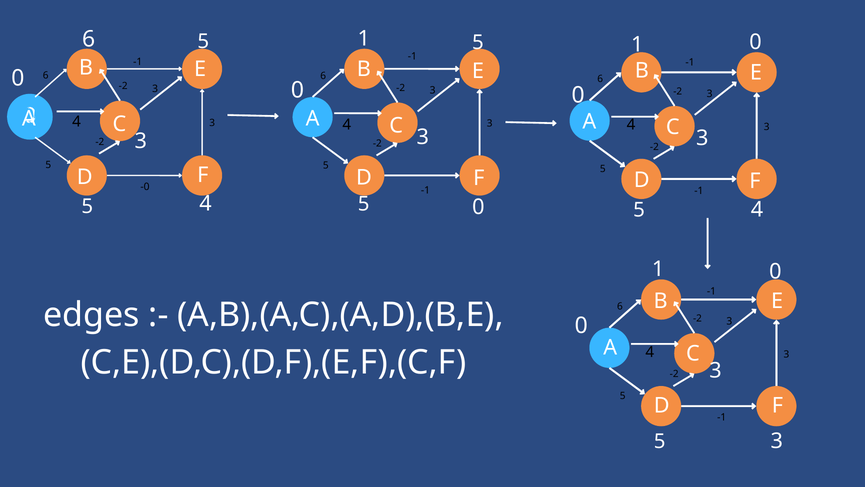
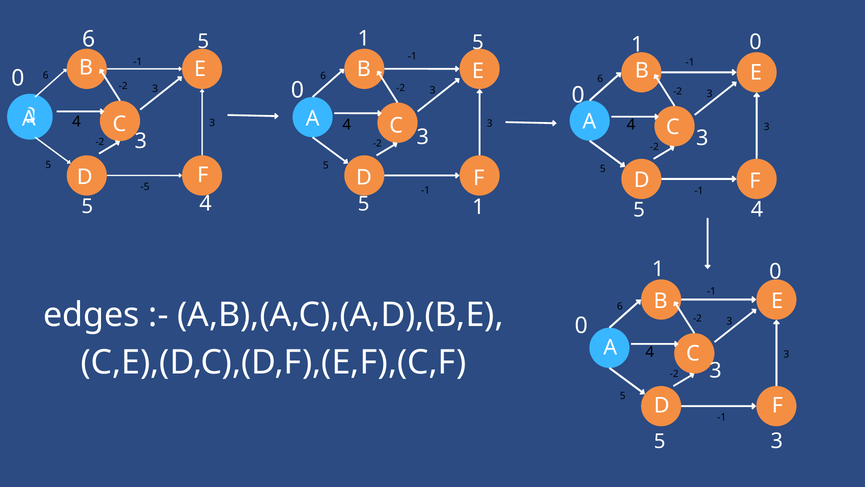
-0: -0 -> -5
5 0: 0 -> 1
